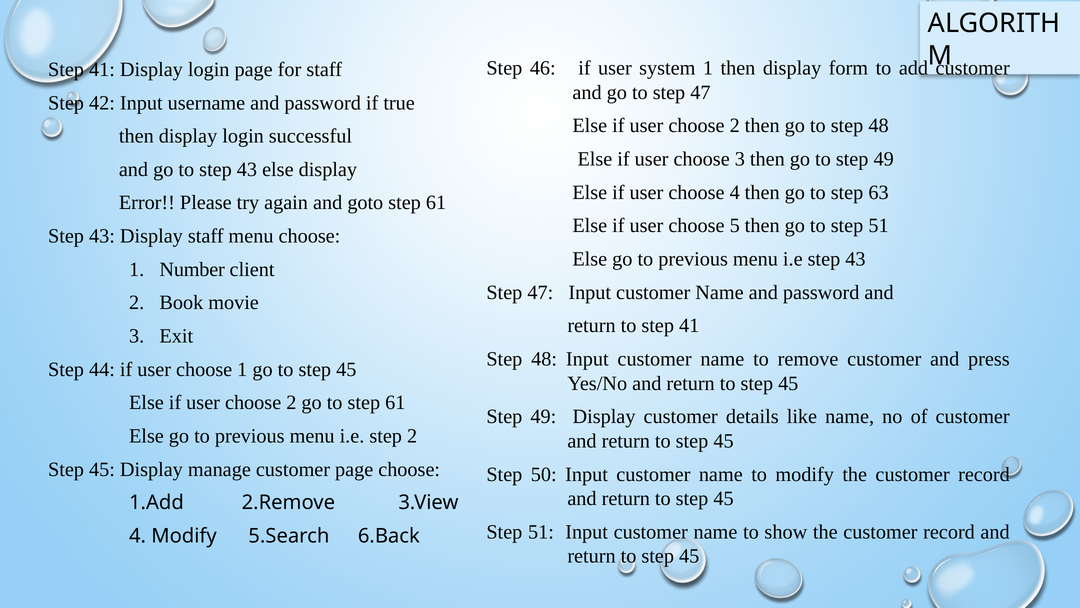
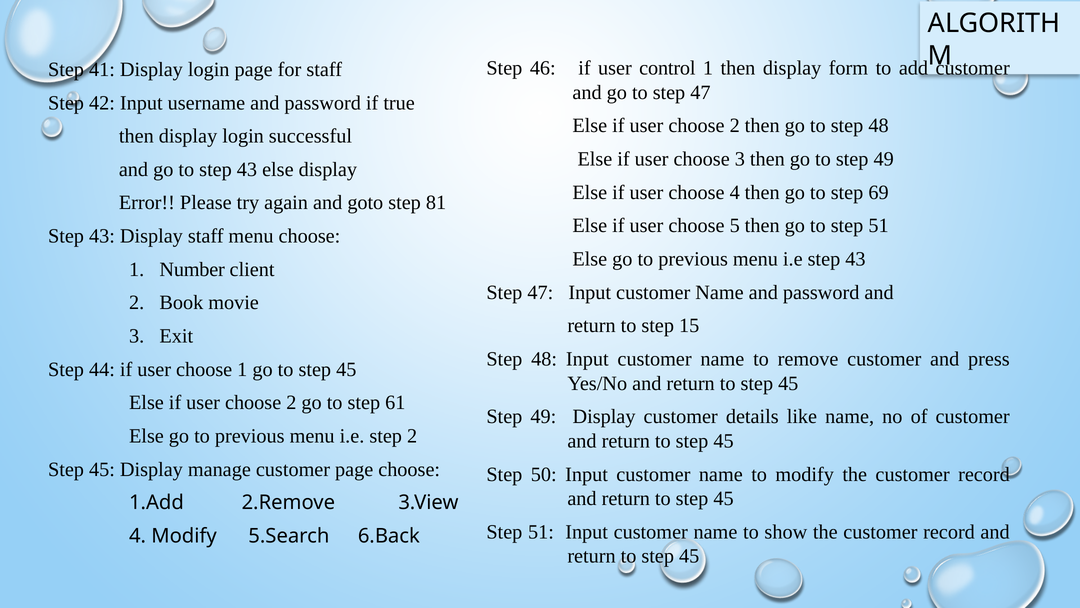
system: system -> control
63: 63 -> 69
goto step 61: 61 -> 81
to step 41: 41 -> 15
